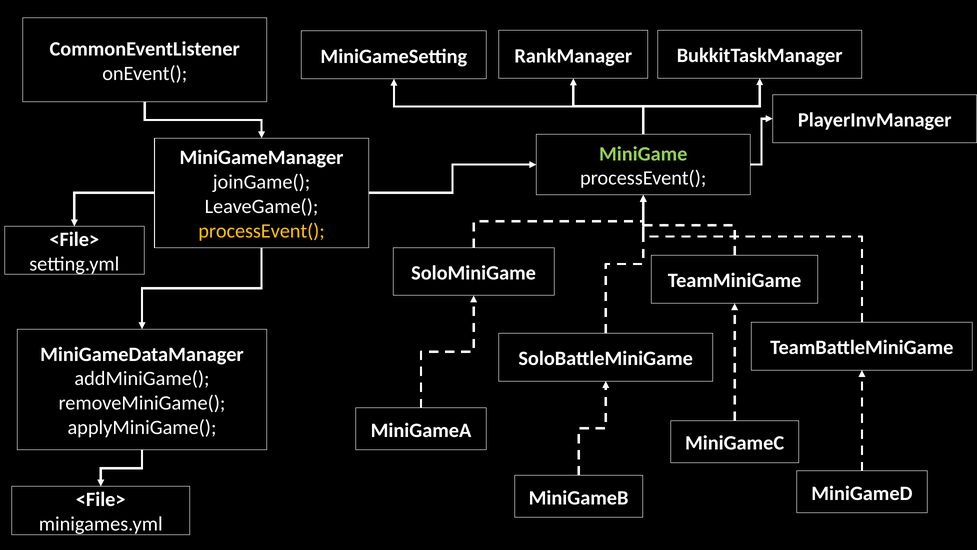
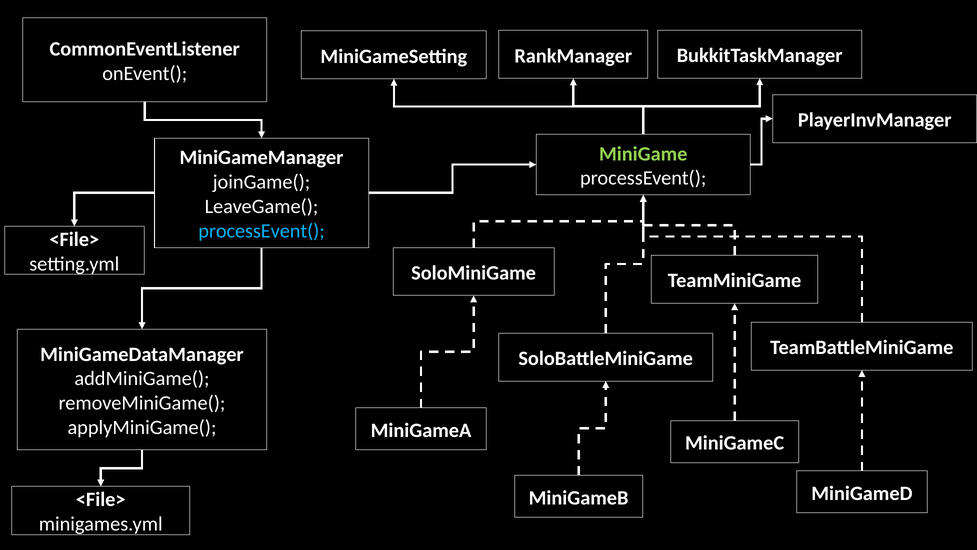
processEvent( at (262, 231) colour: yellow -> light blue
